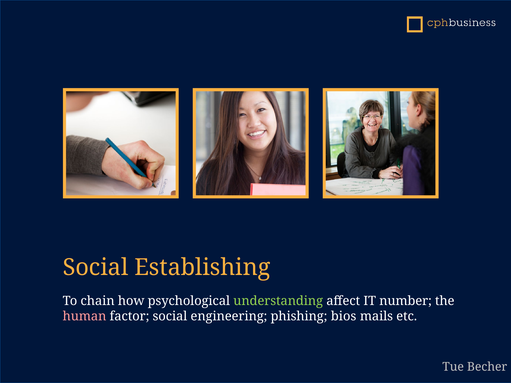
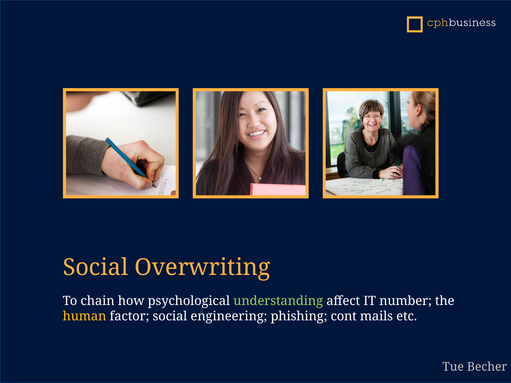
Establishing: Establishing -> Overwriting
human colour: pink -> yellow
bios: bios -> cont
